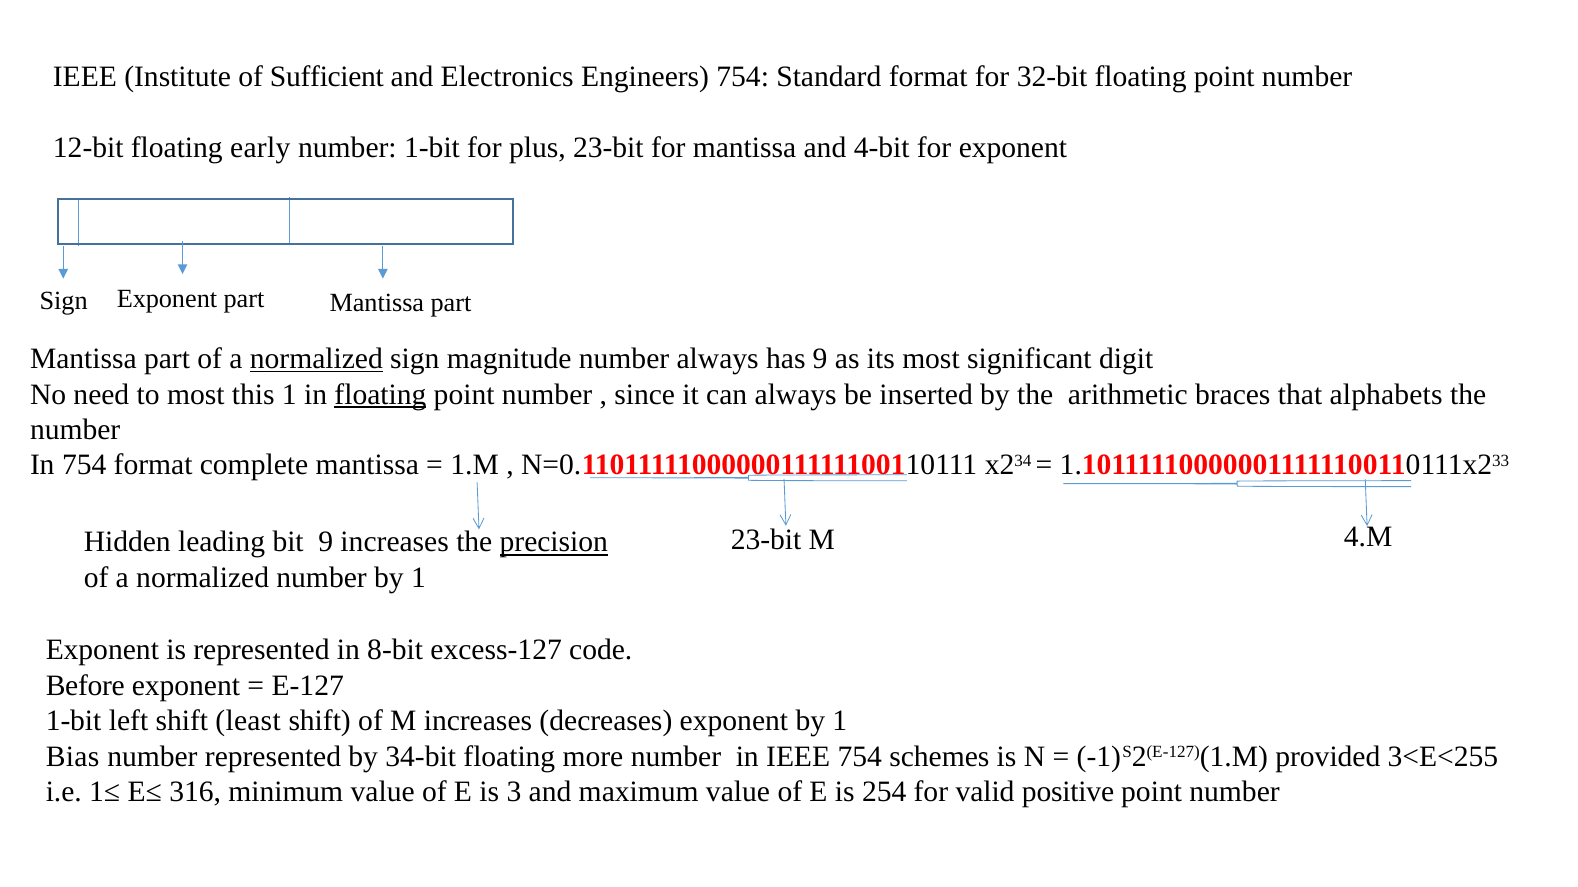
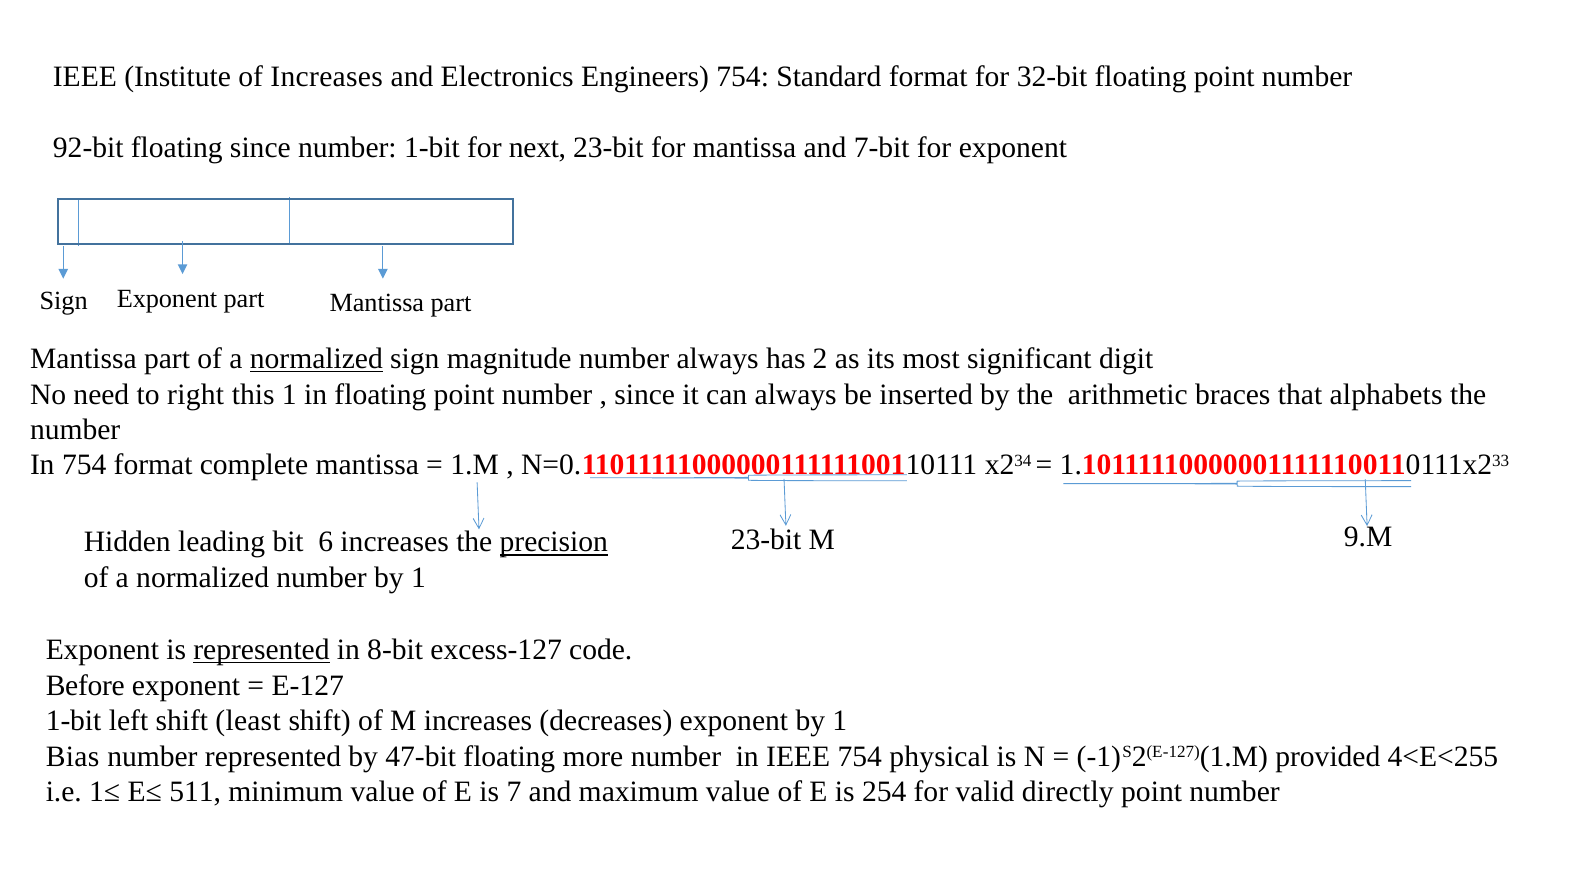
of Sufficient: Sufficient -> Increases
12-bit: 12-bit -> 92-bit
floating early: early -> since
plus: plus -> next
4-bit: 4-bit -> 7-bit
has 9: 9 -> 2
to most: most -> right
floating at (380, 395) underline: present -> none
4.M: 4.M -> 9.M
bit 9: 9 -> 6
represented at (261, 650) underline: none -> present
34-bit: 34-bit -> 47-bit
schemes: schemes -> physical
3<E<255: 3<E<255 -> 4<E<255
316: 316 -> 511
3: 3 -> 7
positive: positive -> directly
